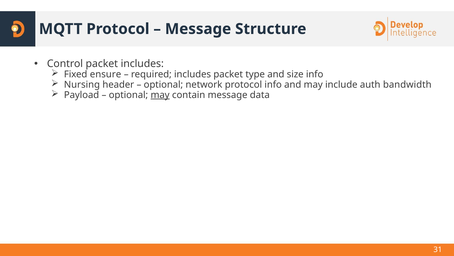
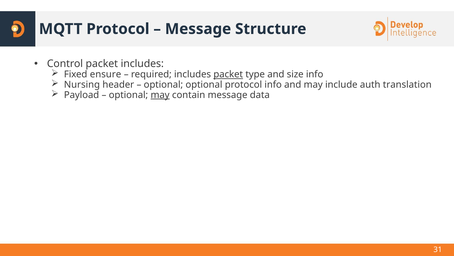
packet at (228, 74) underline: none -> present
optional network: network -> optional
bandwidth: bandwidth -> translation
